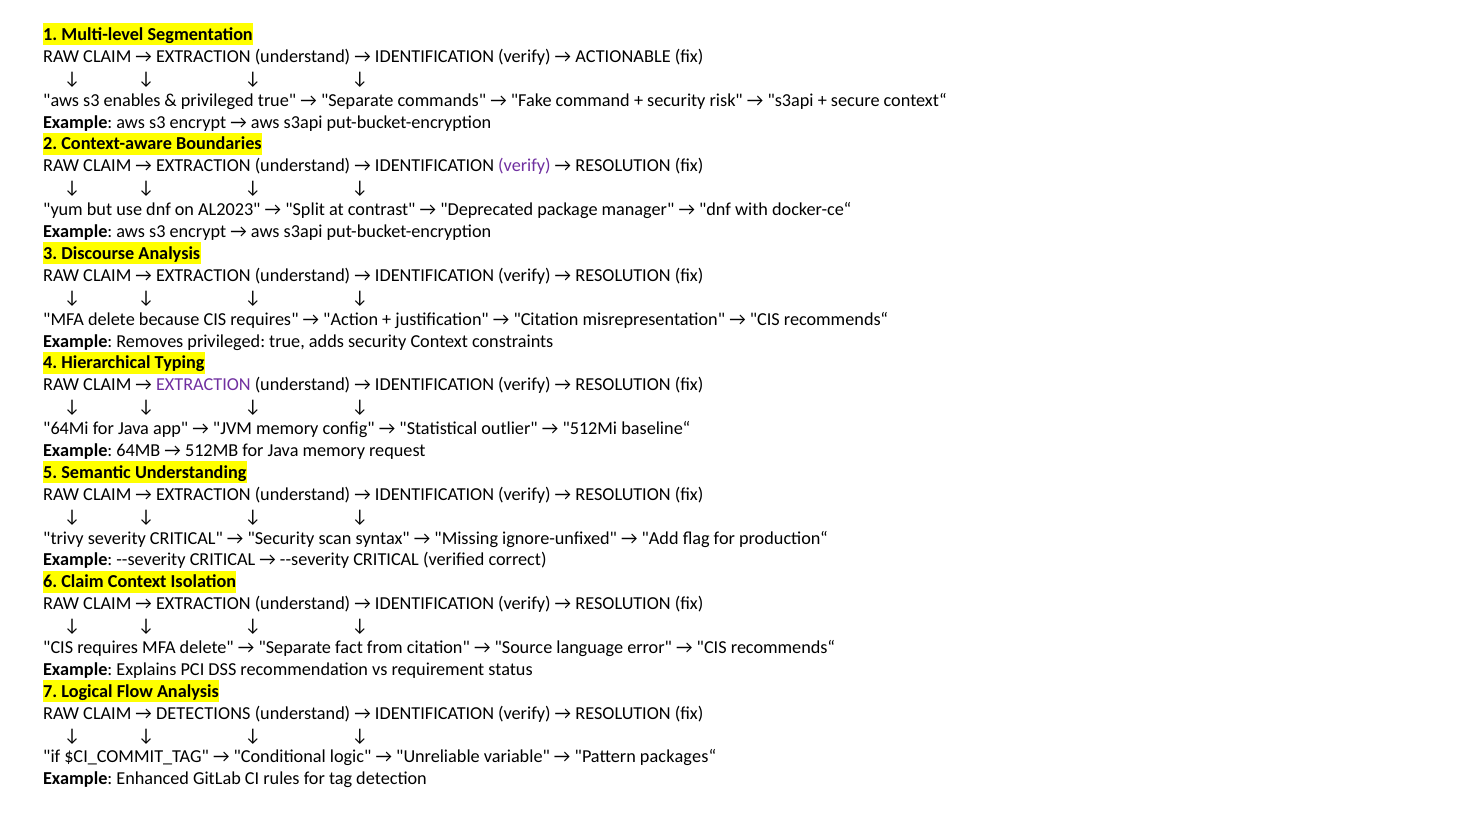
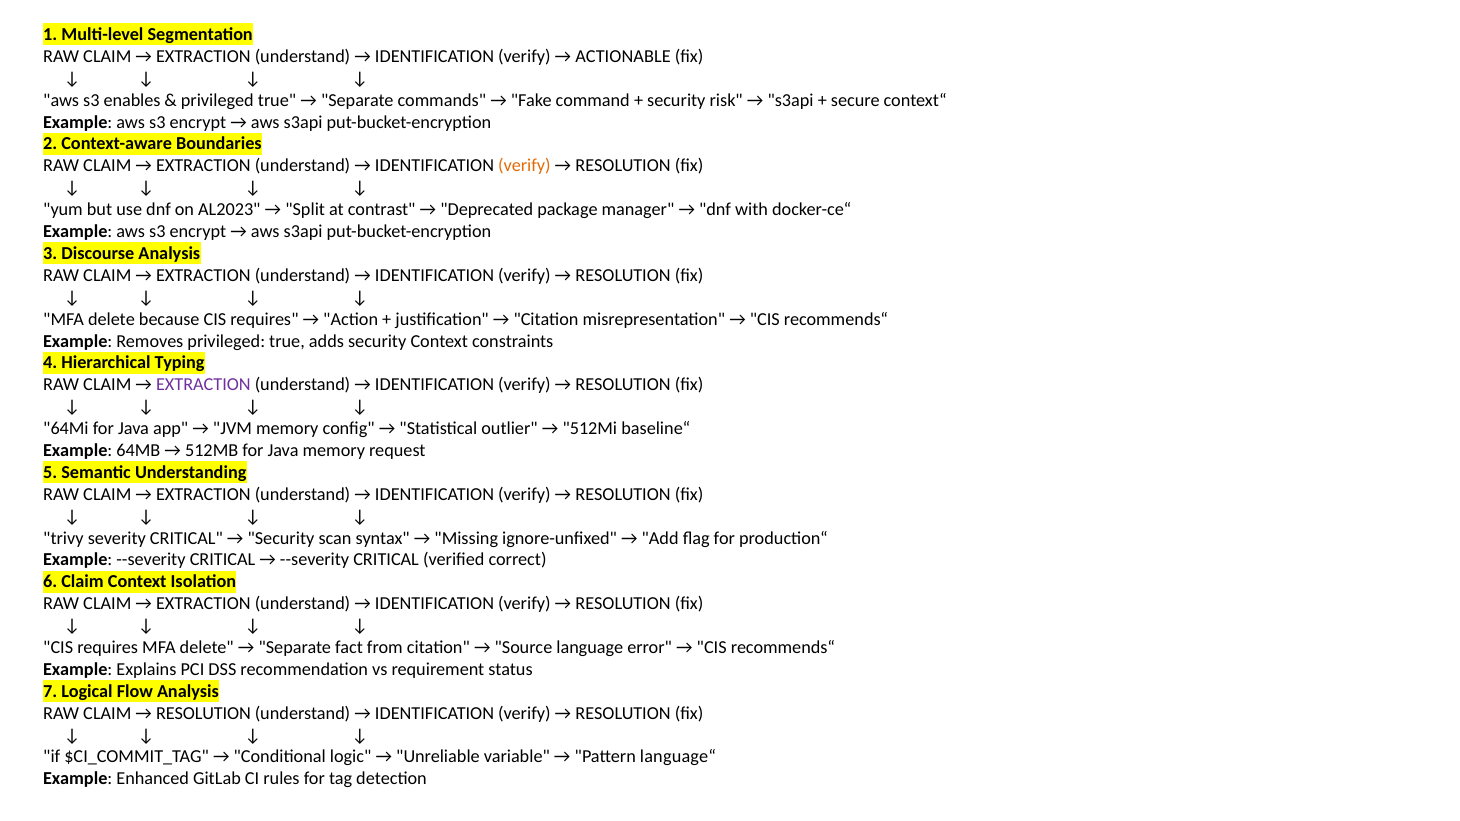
verify at (524, 166) colour: purple -> orange
DETECTIONS at (203, 713): DETECTIONS -> RESOLUTION
packages“: packages“ -> language“
